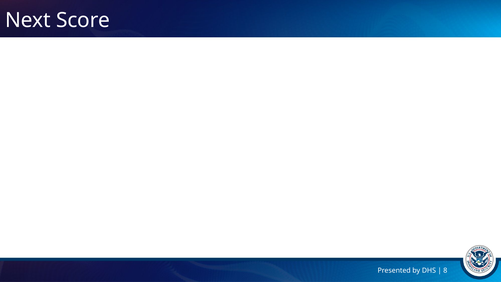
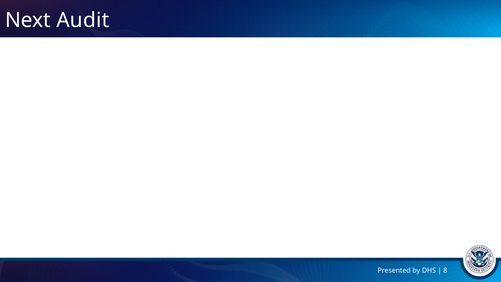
Score: Score -> Audit
